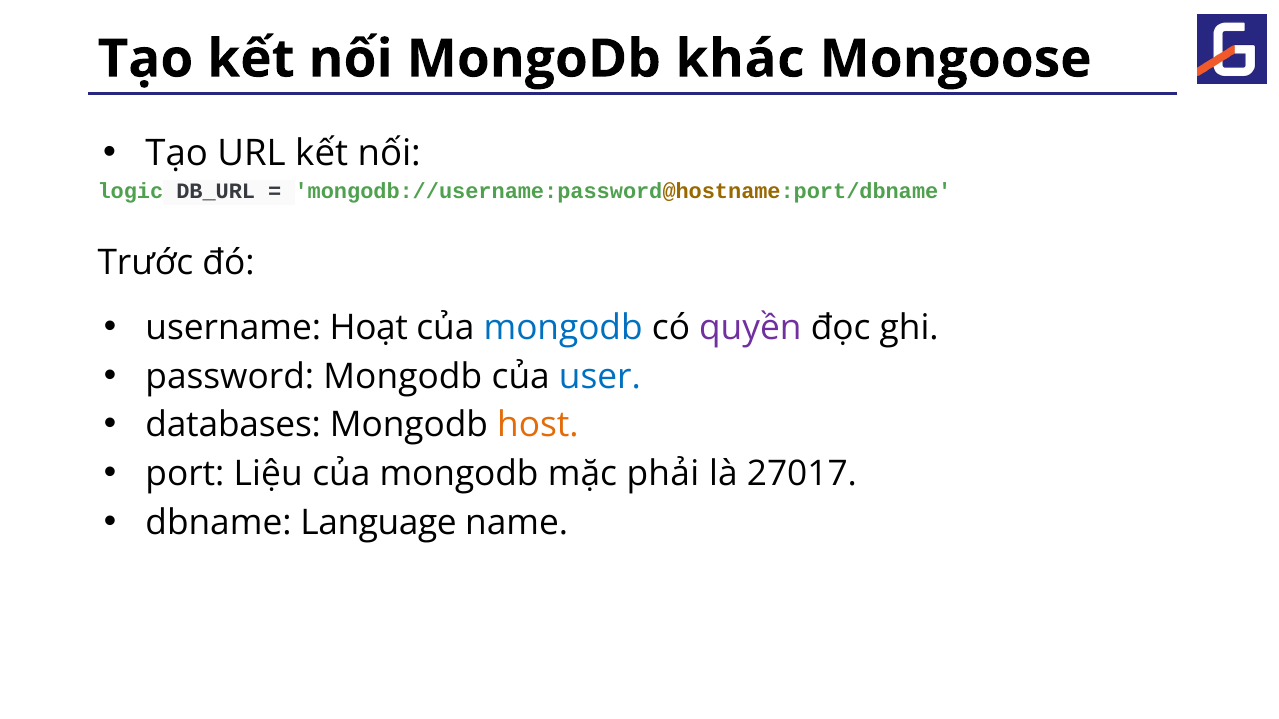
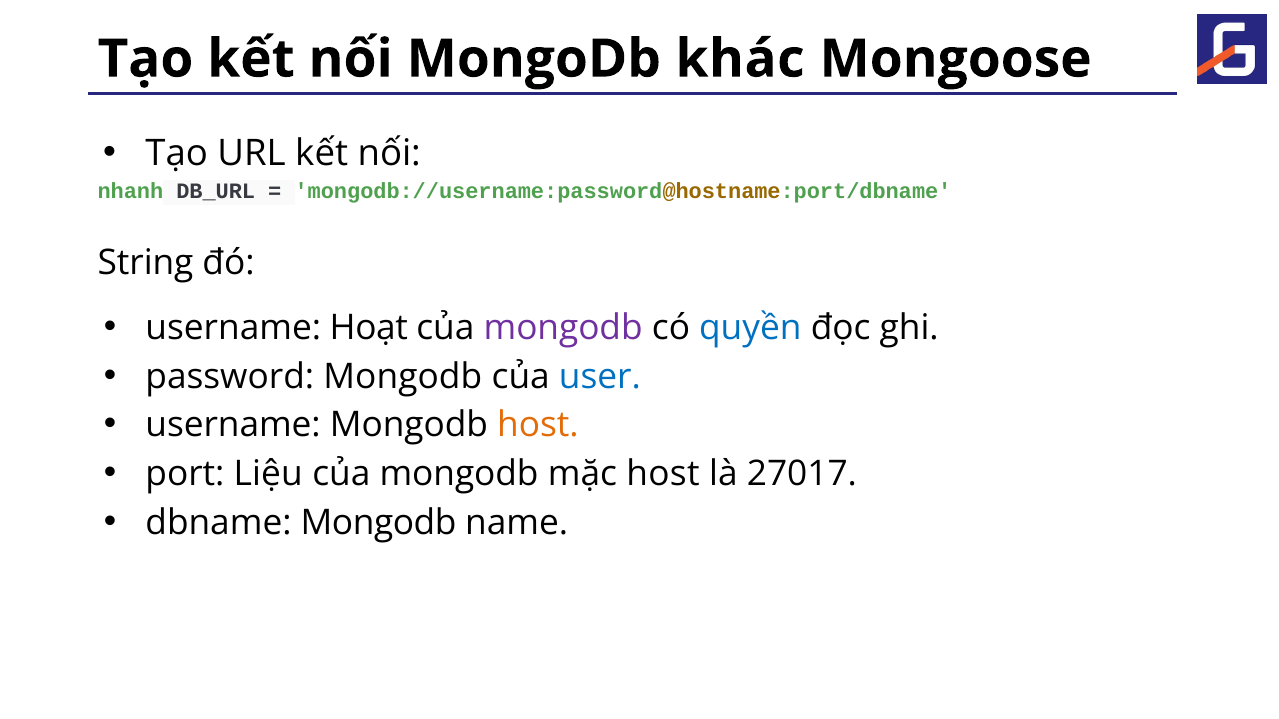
logic: logic -> nhanh
Trước: Trước -> String
mongodb at (563, 328) colour: blue -> purple
quyền colour: purple -> blue
databases at (233, 425): databases -> username
mặc phải: phải -> host
dbname Language: Language -> Mongodb
